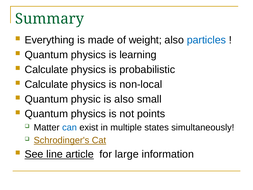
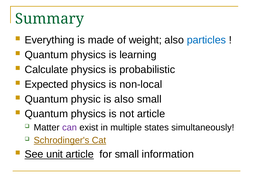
Calculate at (46, 84): Calculate -> Expected
not points: points -> article
can colour: blue -> purple
line: line -> unit
for large: large -> small
